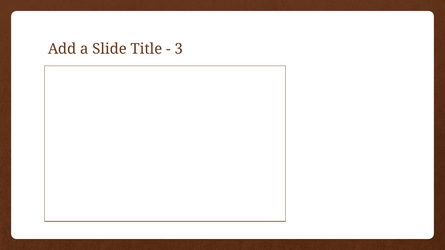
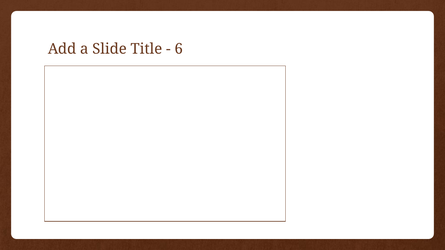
3: 3 -> 6
